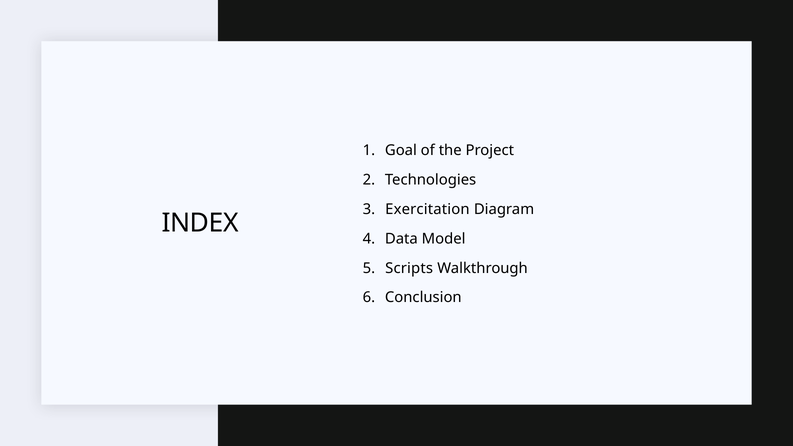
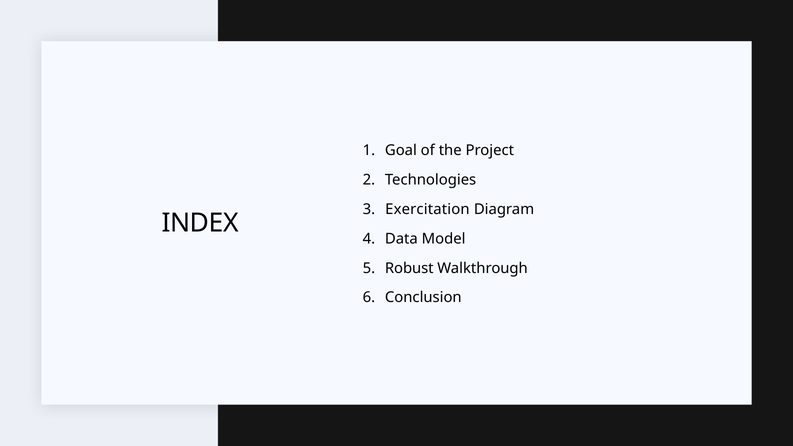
Scripts: Scripts -> Robust
